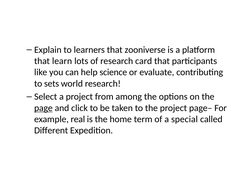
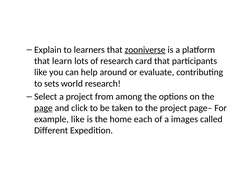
zooniverse underline: none -> present
science: science -> around
example real: real -> like
term: term -> each
special: special -> images
